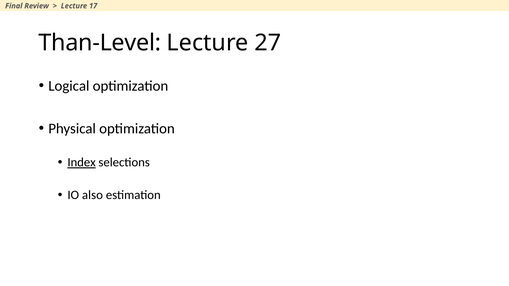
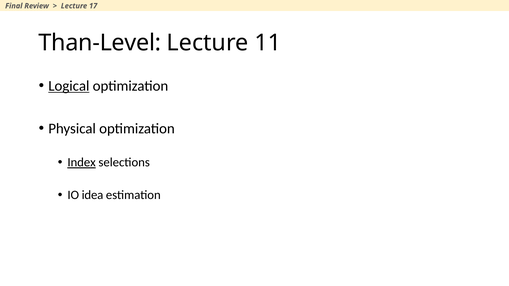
27: 27 -> 11
Logical underline: none -> present
also: also -> idea
